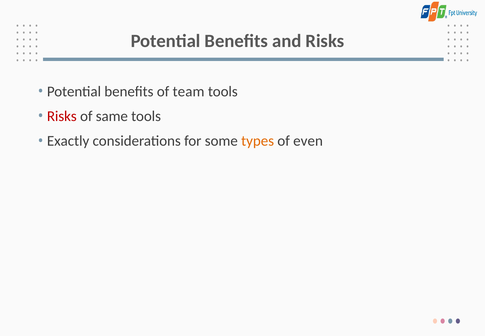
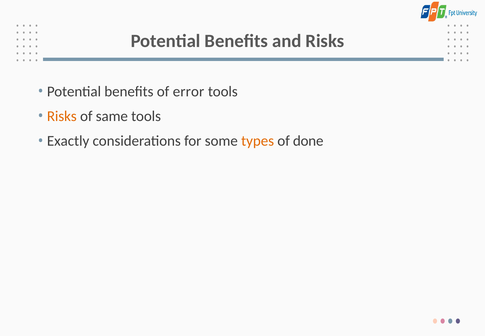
team: team -> error
Risks at (62, 116) colour: red -> orange
even: even -> done
